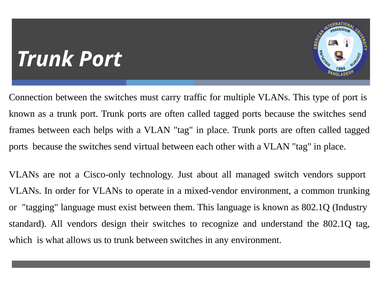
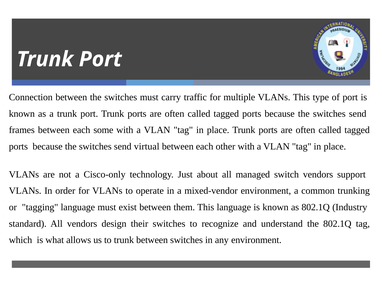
helps: helps -> some
